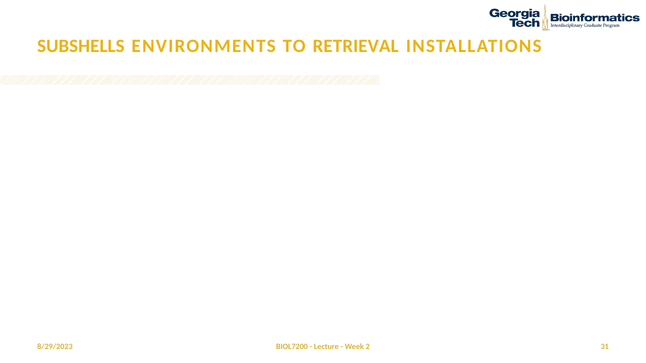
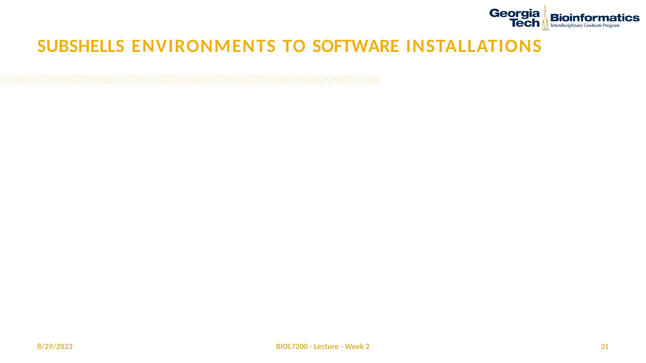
RETRIEVAL: RETRIEVAL -> SOFTWARE
